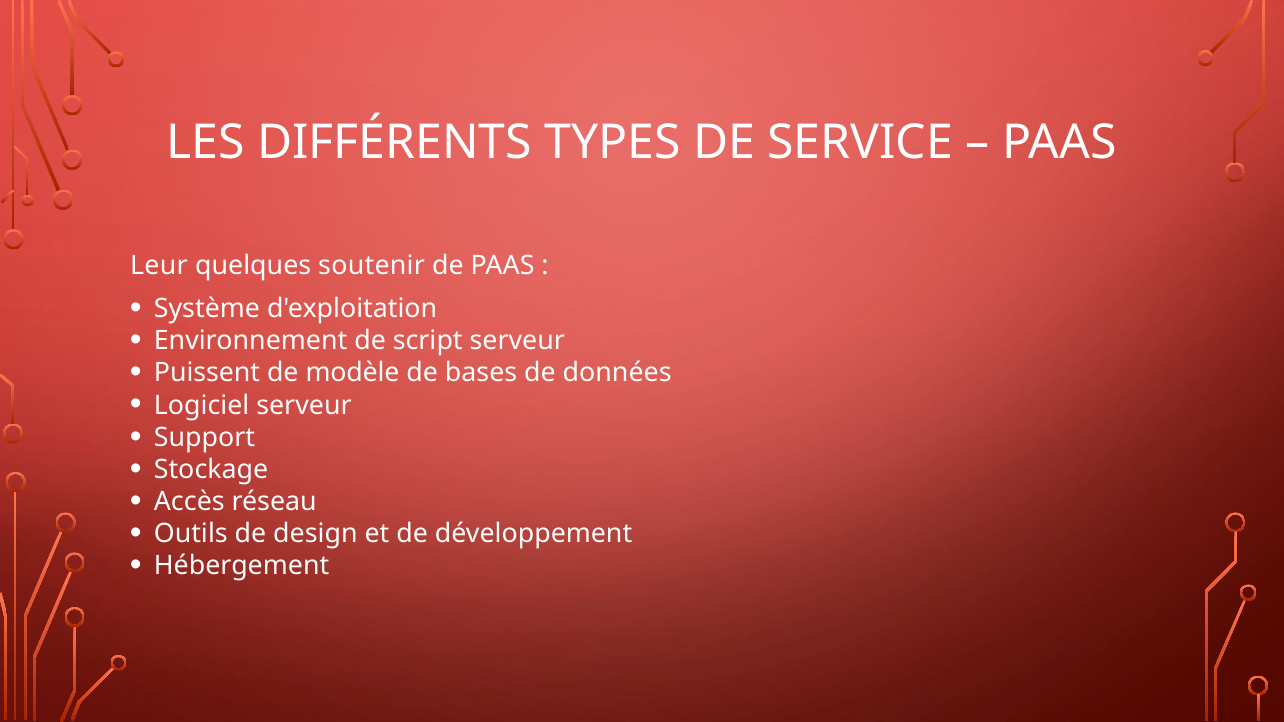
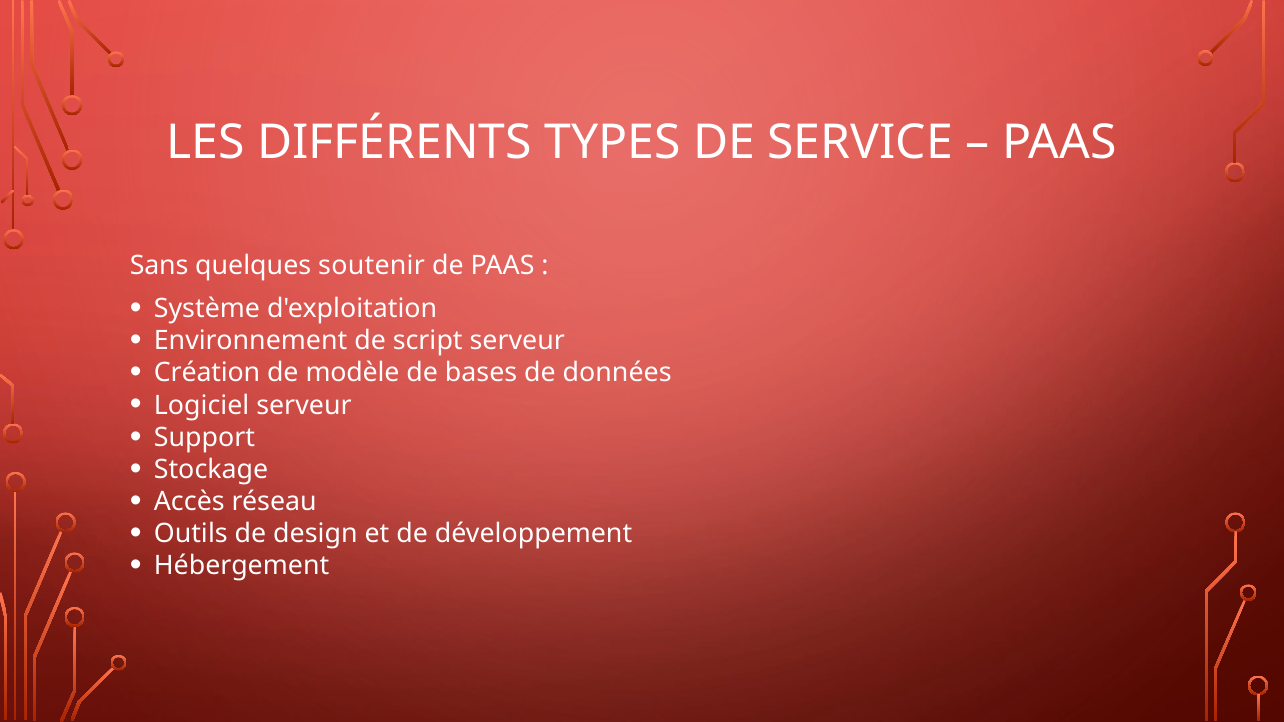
Leur: Leur -> Sans
Puissent: Puissent -> Création
